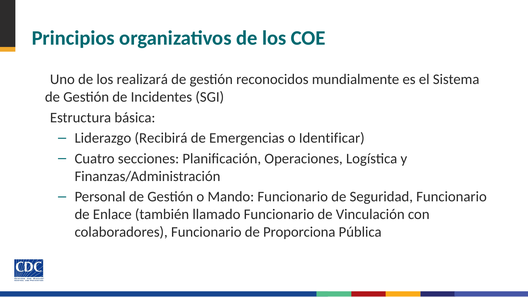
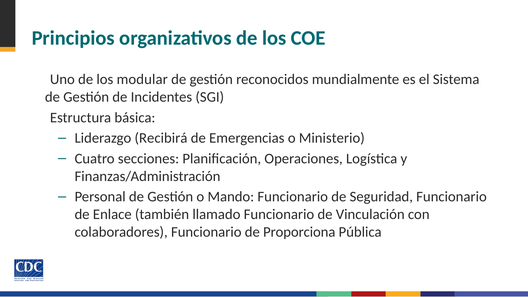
realizará: realizará -> modular
Identificar: Identificar -> Ministerio
